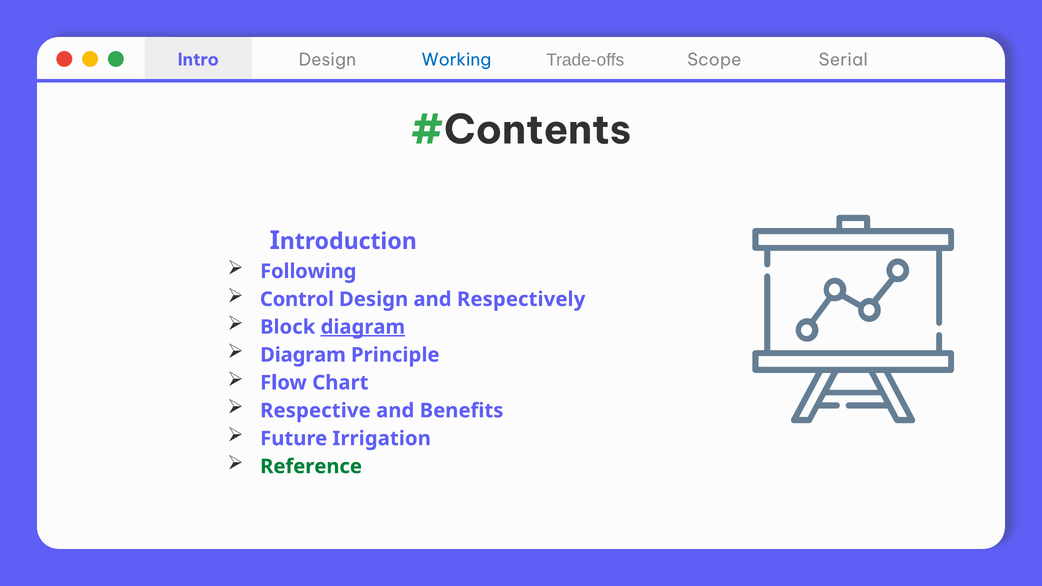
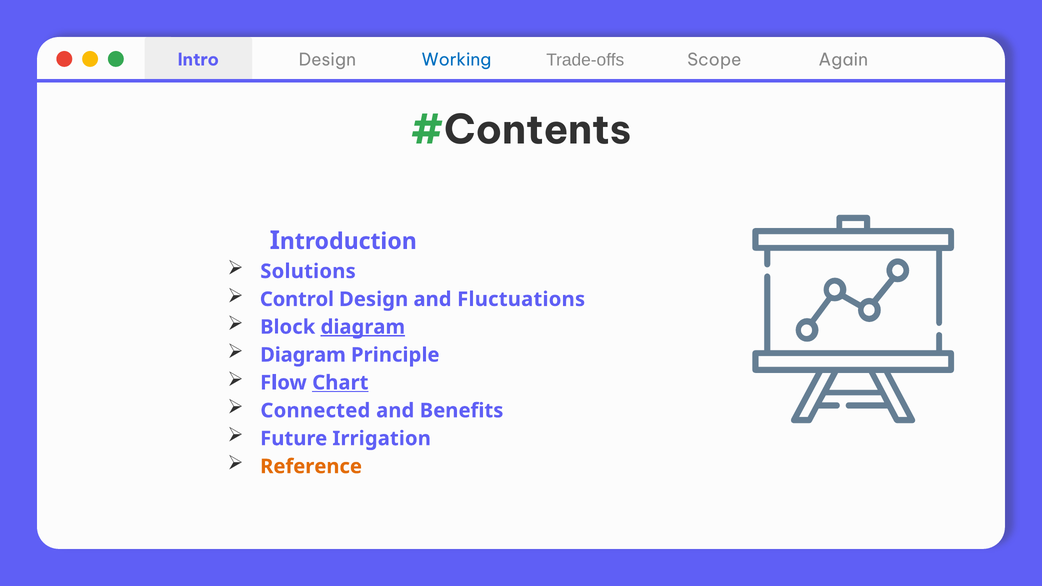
Serial: Serial -> Again
Following: Following -> Solutions
Respectively: Respectively -> Fluctuations
Chart underline: none -> present
Respective: Respective -> Connected
Reference colour: green -> orange
